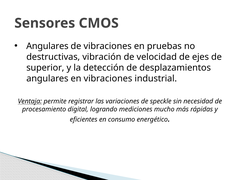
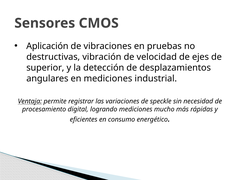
Angulares at (47, 46): Angulares -> Aplicación
en vibraciones: vibraciones -> mediciones
